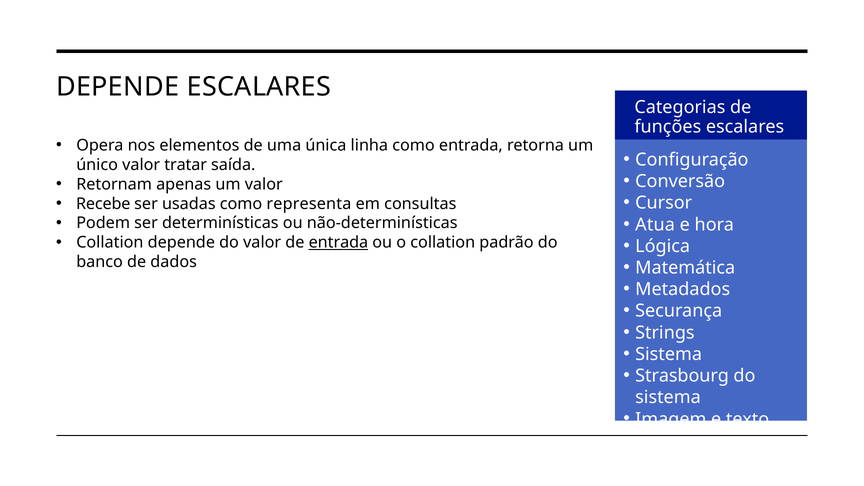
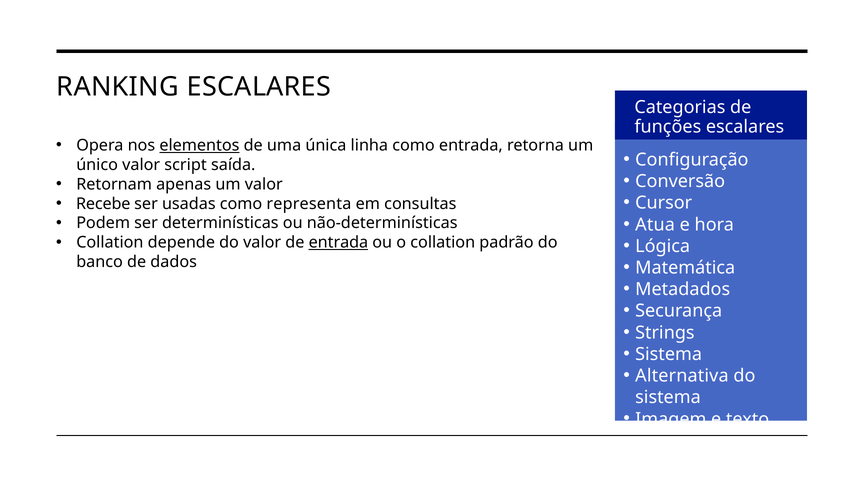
DEPENDE at (118, 87): DEPENDE -> RANKING
elementos underline: none -> present
tratar: tratar -> script
Strasbourg: Strasbourg -> Alternativa
